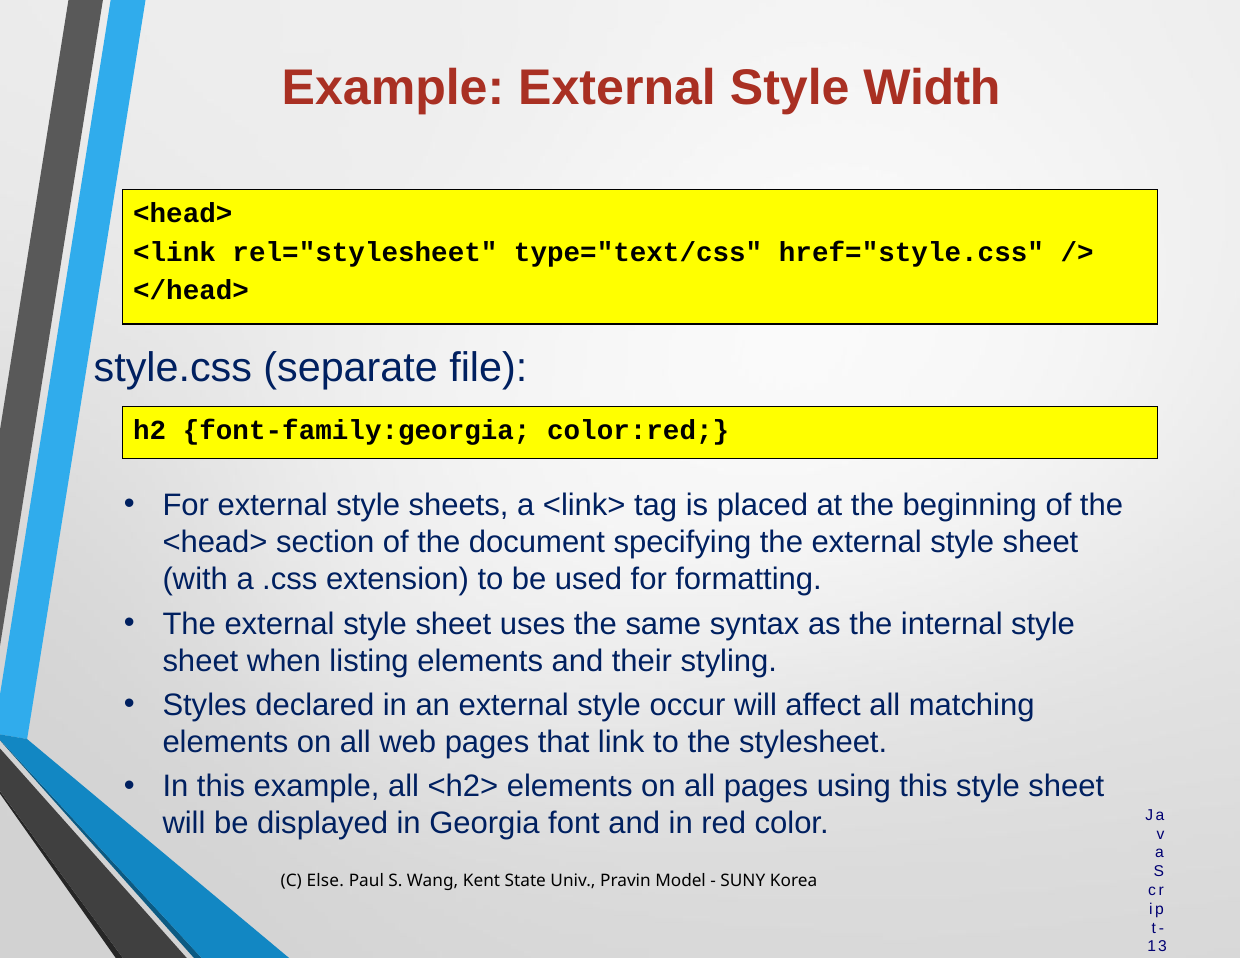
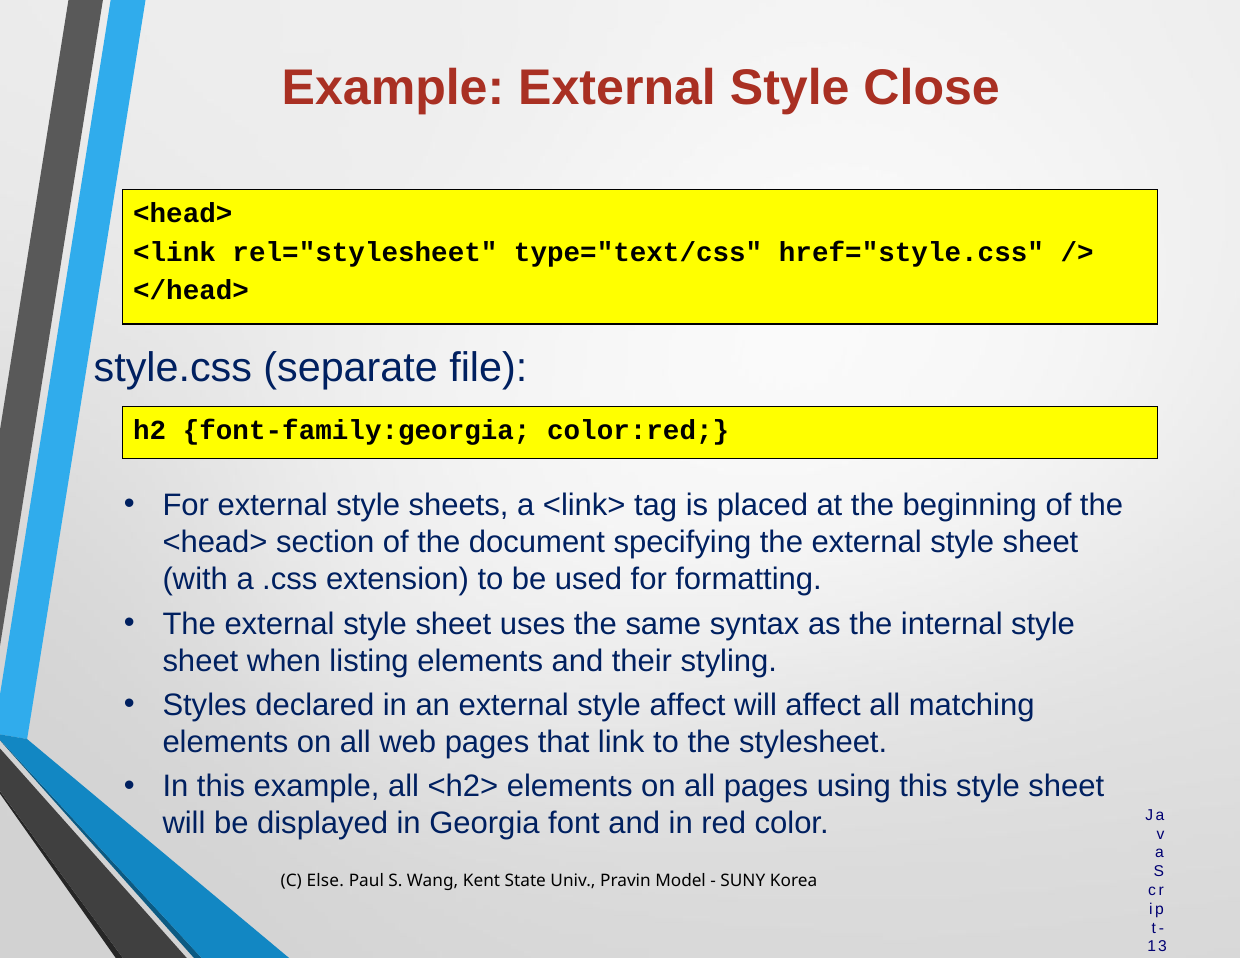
Width: Width -> Close
style occur: occur -> affect
